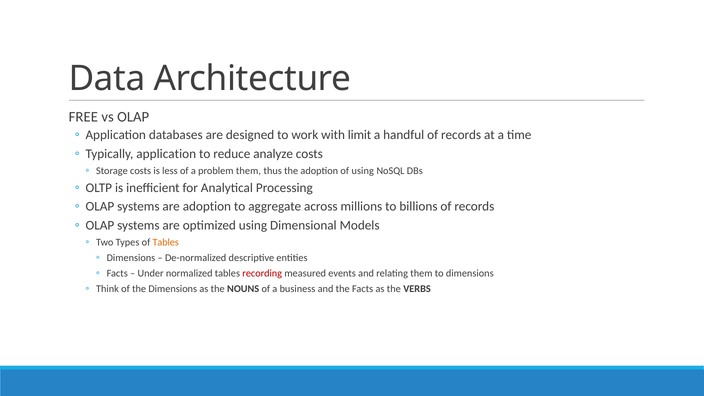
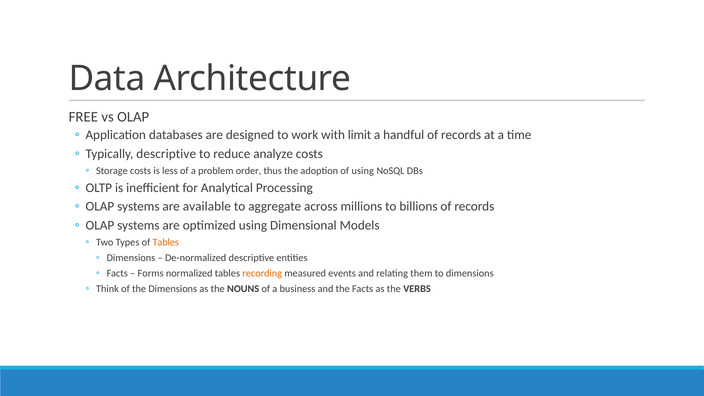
Typically application: application -> descriptive
problem them: them -> order
are adoption: adoption -> available
Under: Under -> Forms
recording colour: red -> orange
